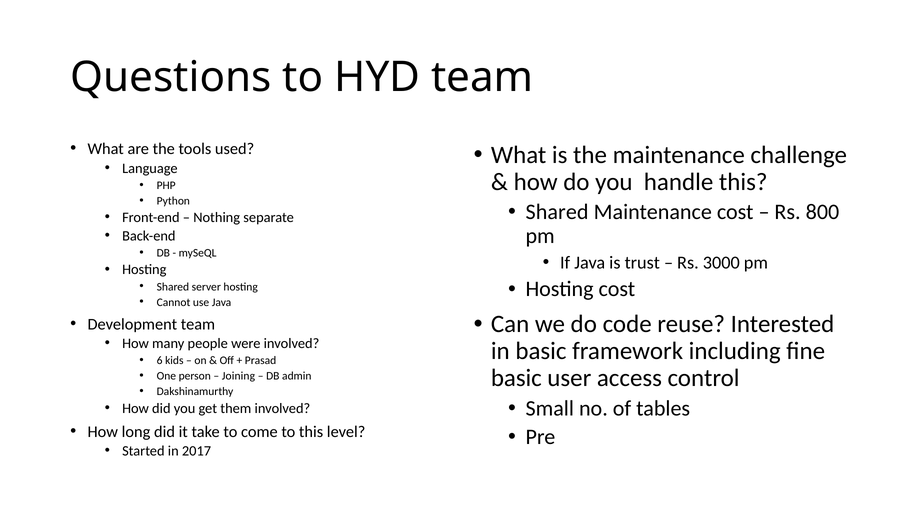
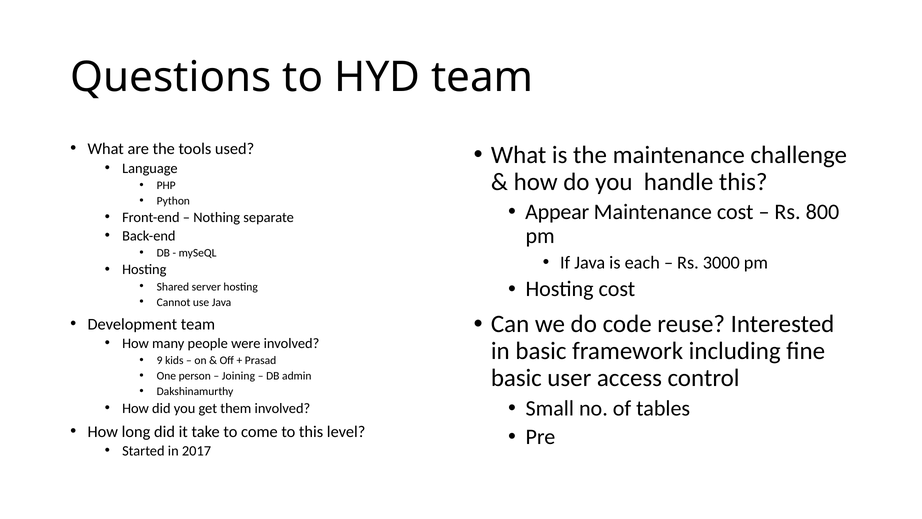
Shared at (557, 212): Shared -> Appear
trust: trust -> each
6: 6 -> 9
